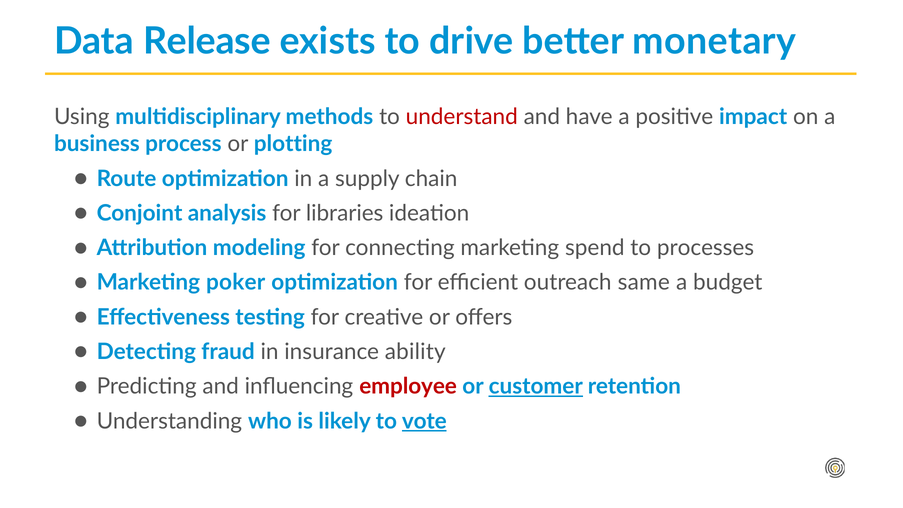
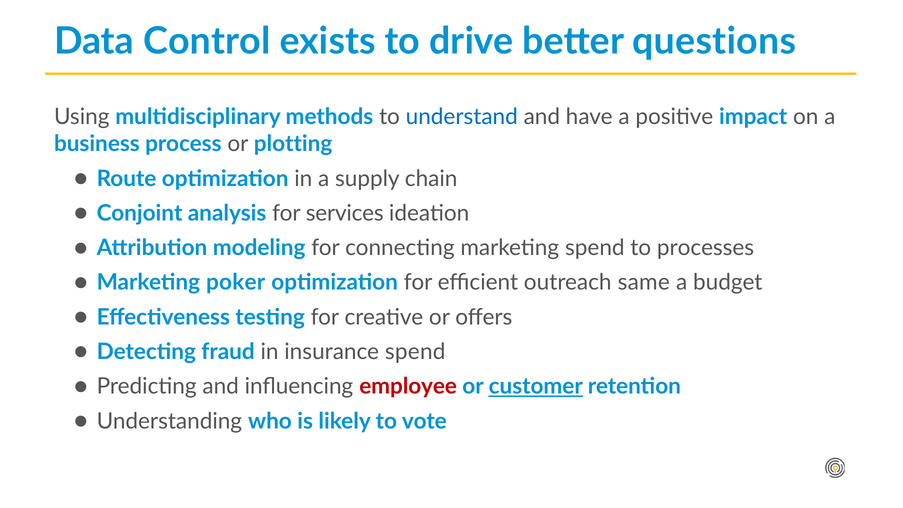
Release: Release -> Control
monetary: monetary -> questions
understand colour: red -> blue
libraries: libraries -> services
insurance ability: ability -> spend
vote underline: present -> none
